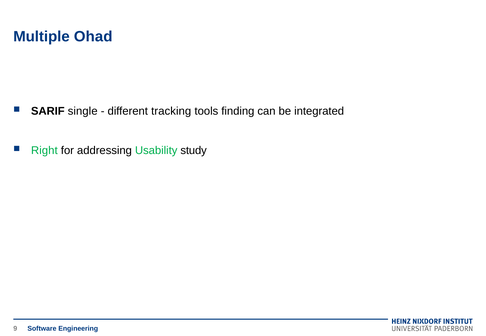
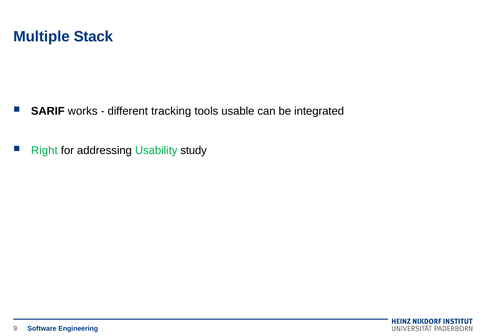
Ohad: Ohad -> Stack
single: single -> works
finding: finding -> usable
